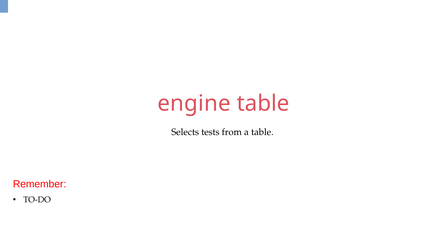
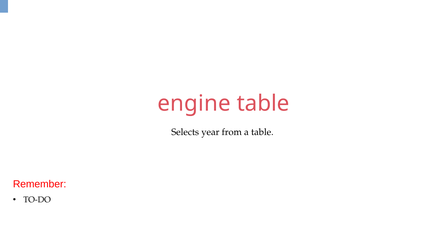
tests: tests -> year
